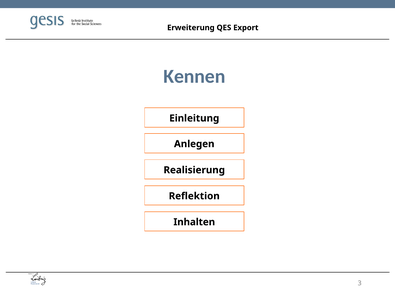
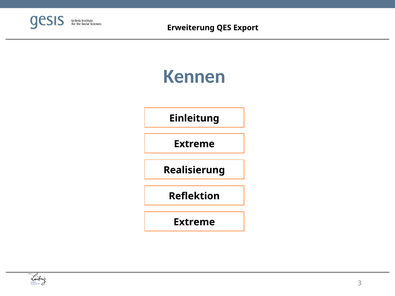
Anlegen at (194, 144): Anlegen -> Extreme
Inhalten at (194, 222): Inhalten -> Extreme
